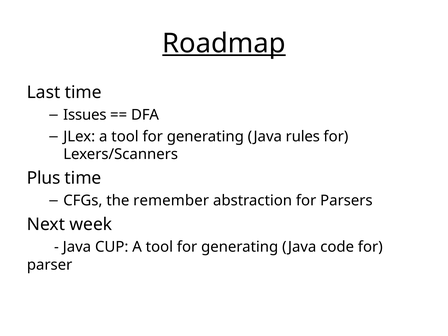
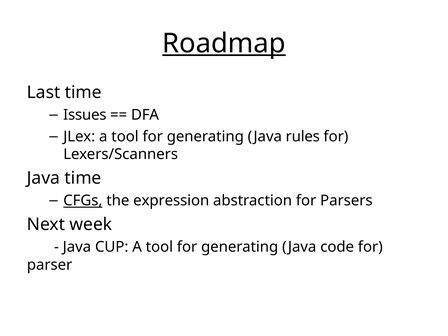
Plus at (44, 178): Plus -> Java
CFGs underline: none -> present
remember: remember -> expression
